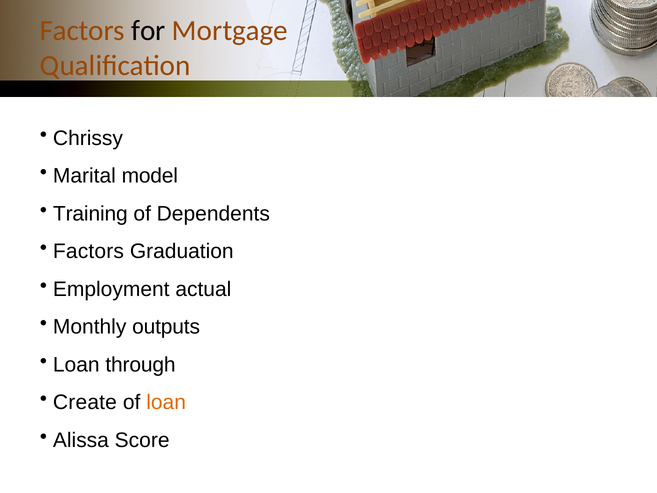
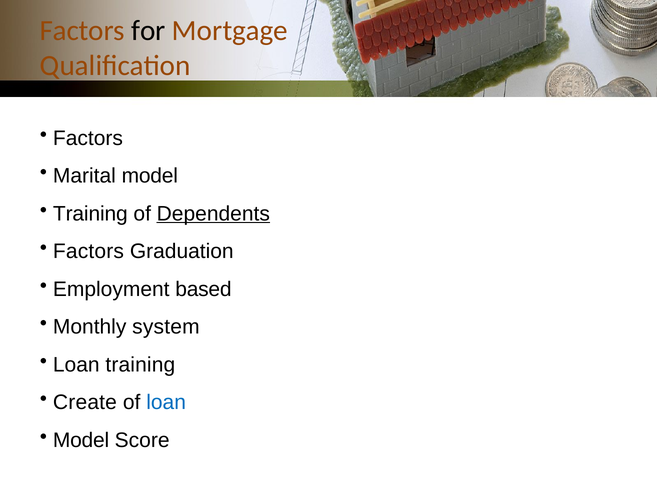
Chrissy at (88, 138): Chrissy -> Factors
Dependents underline: none -> present
actual: actual -> based
outputs: outputs -> system
Loan through: through -> training
loan at (166, 402) colour: orange -> blue
Alissa at (81, 440): Alissa -> Model
